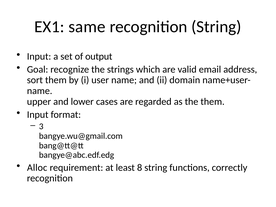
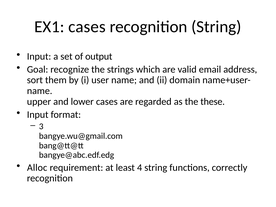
EX1 same: same -> cases
the them: them -> these
8: 8 -> 4
